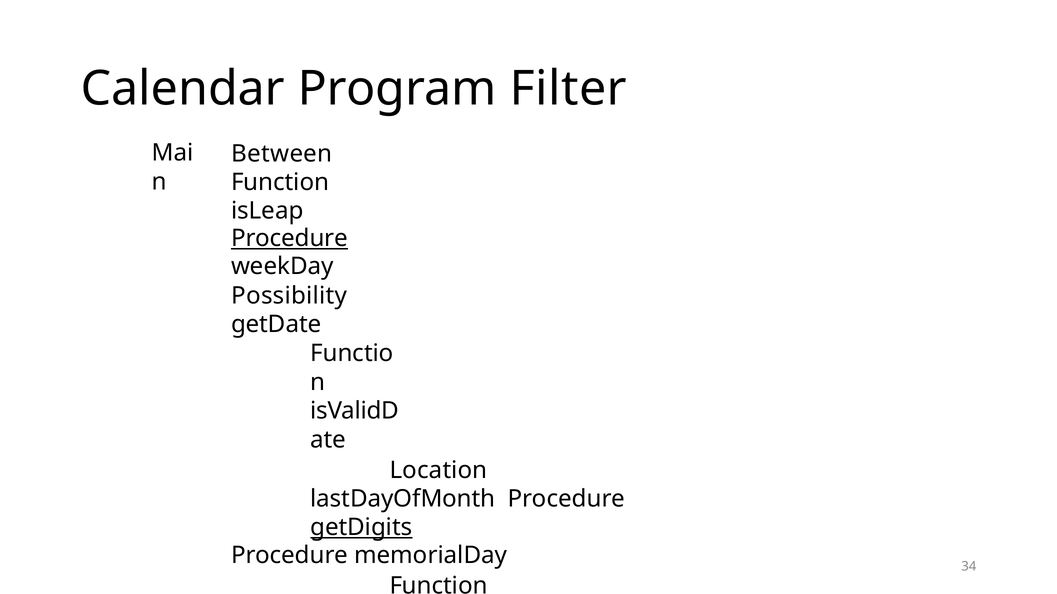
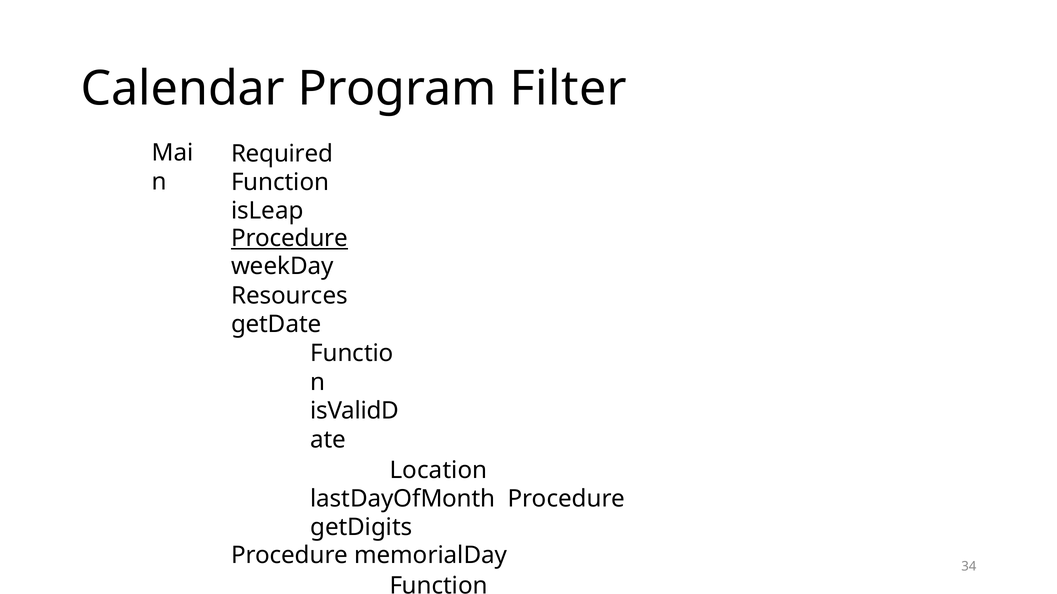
Between: Between -> Required
Possibility: Possibility -> Resources
getDigits underline: present -> none
